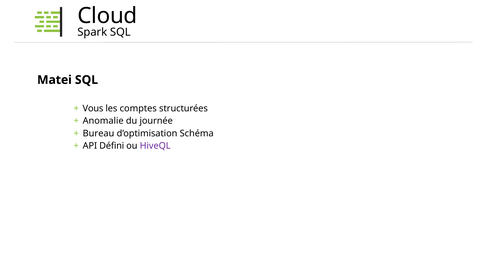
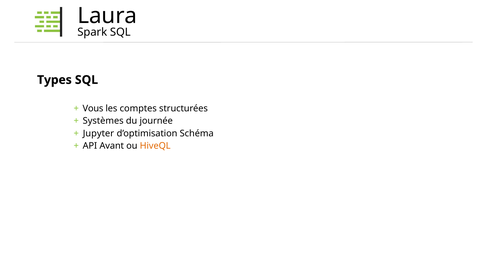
Cloud: Cloud -> Laura
Matei: Matei -> Types
Anomalie: Anomalie -> Systèmes
Bureau: Bureau -> Jupyter
Défini: Défini -> Avant
HiveQL colour: purple -> orange
